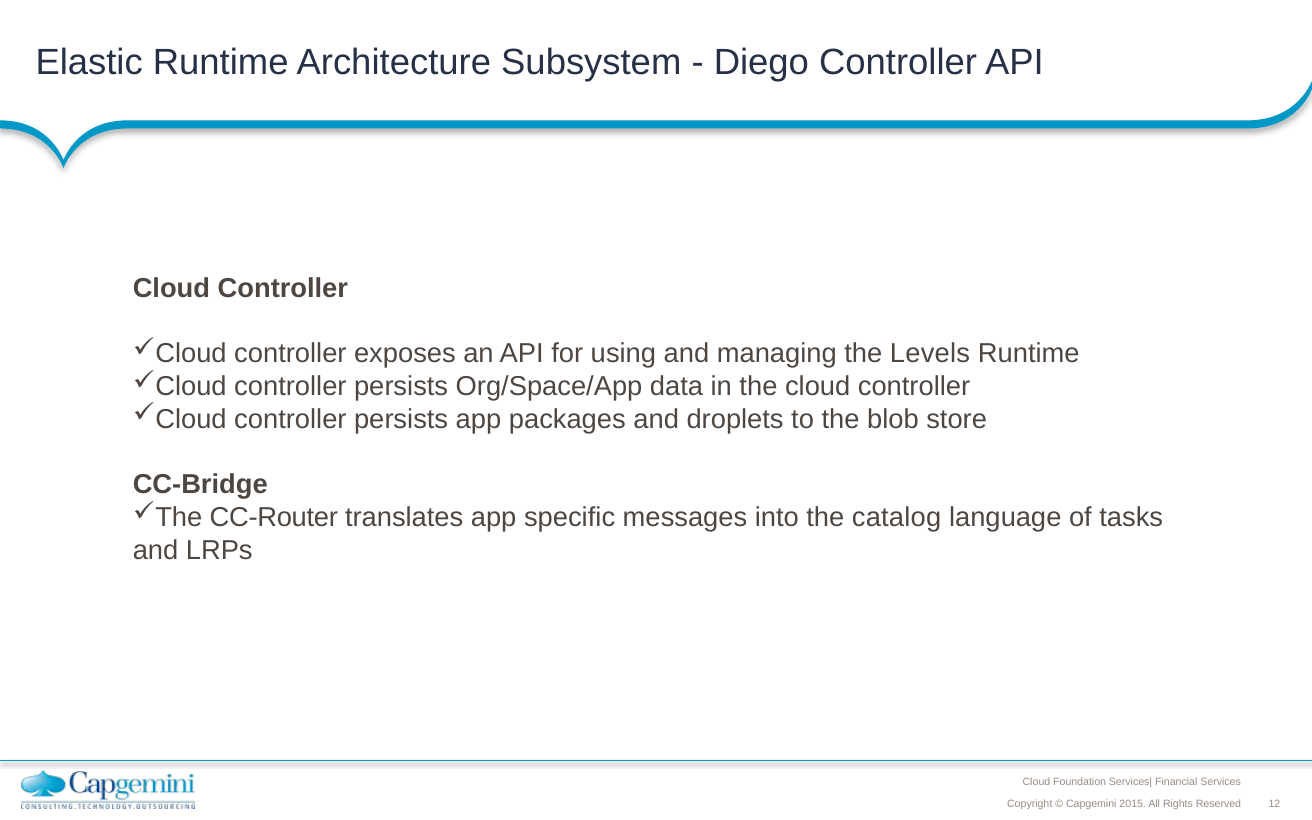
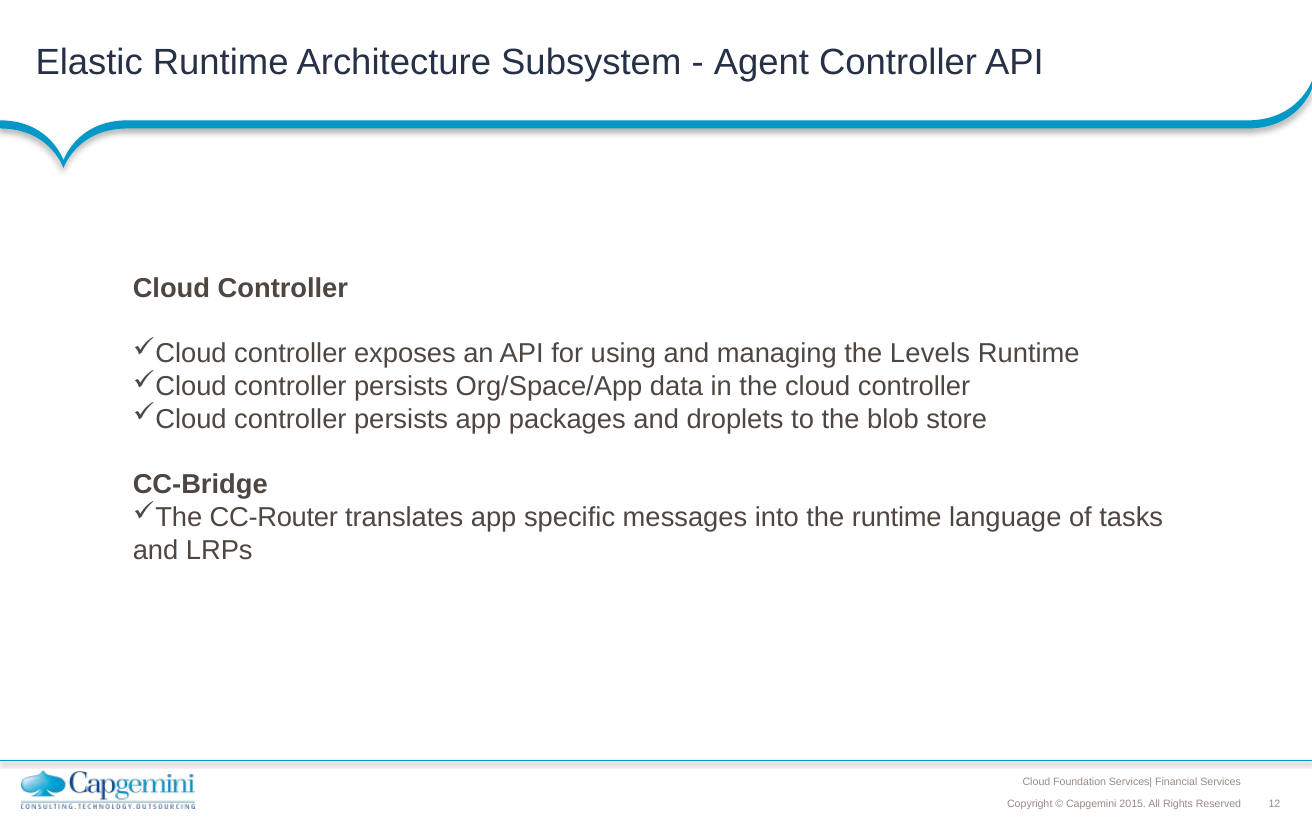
Diego: Diego -> Agent
the catalog: catalog -> runtime
